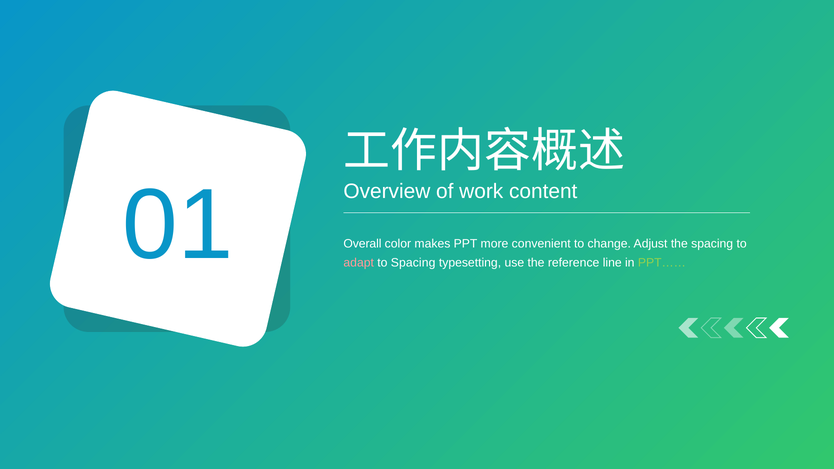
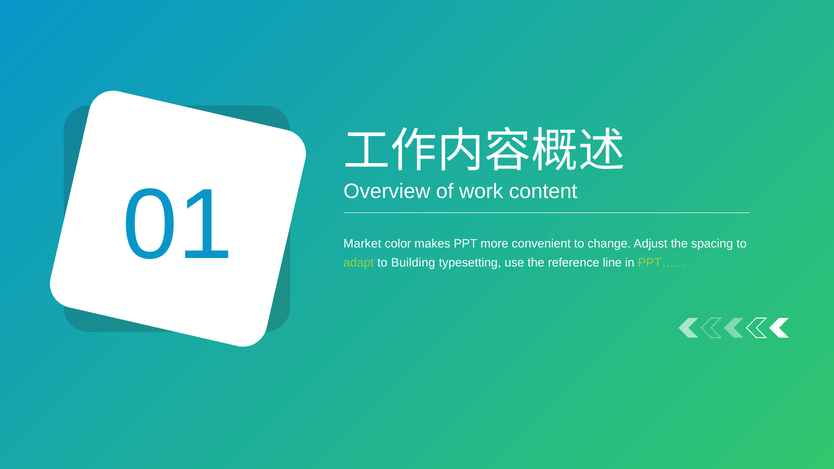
Overall: Overall -> Market
adapt colour: pink -> light green
to Spacing: Spacing -> Building
